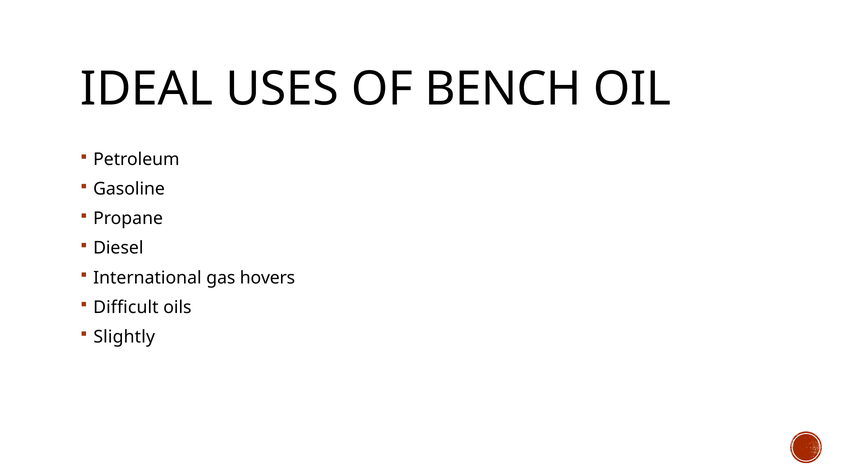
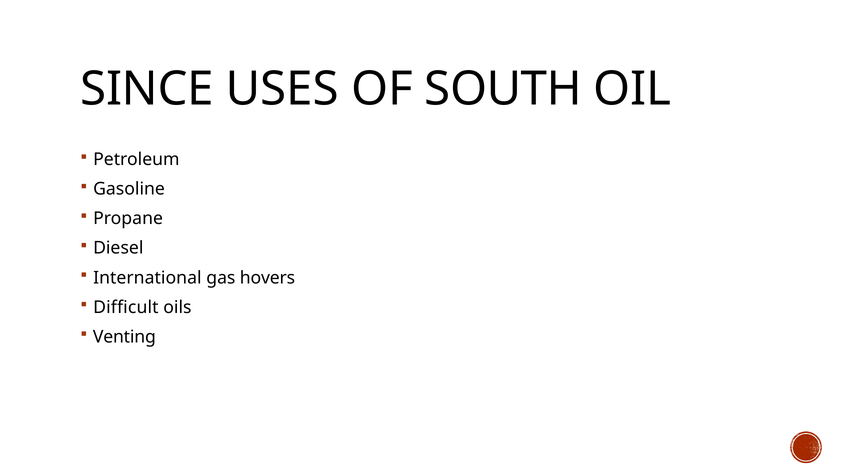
IDEAL: IDEAL -> SINCE
BENCH: BENCH -> SOUTH
Slightly: Slightly -> Venting
